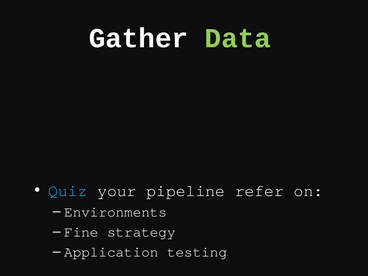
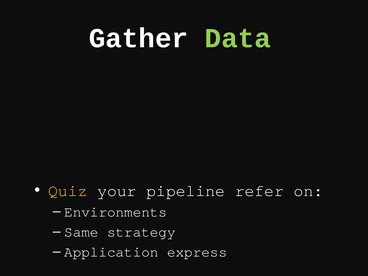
Quiz colour: light blue -> yellow
Fine: Fine -> Same
testing: testing -> express
